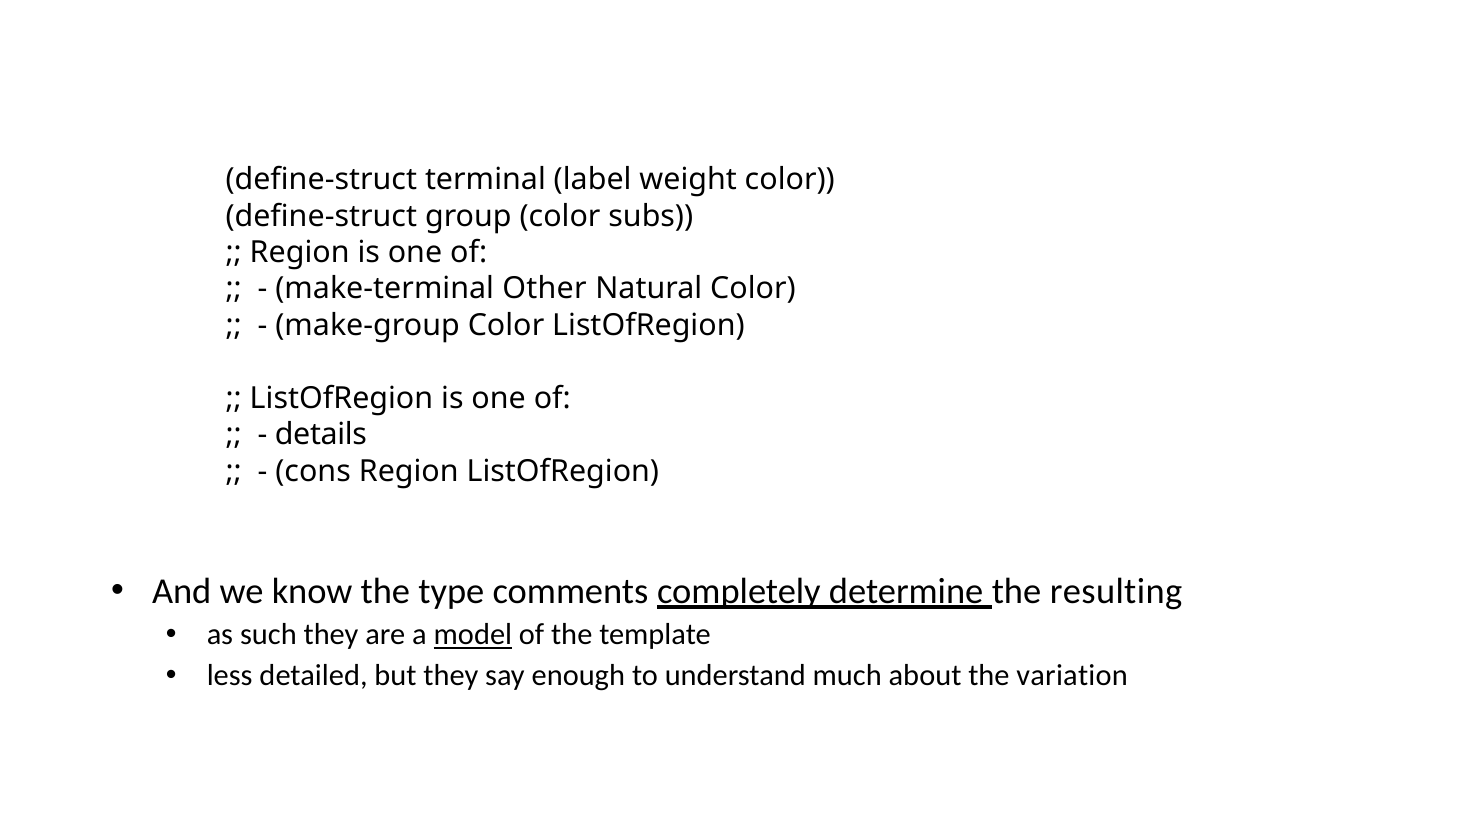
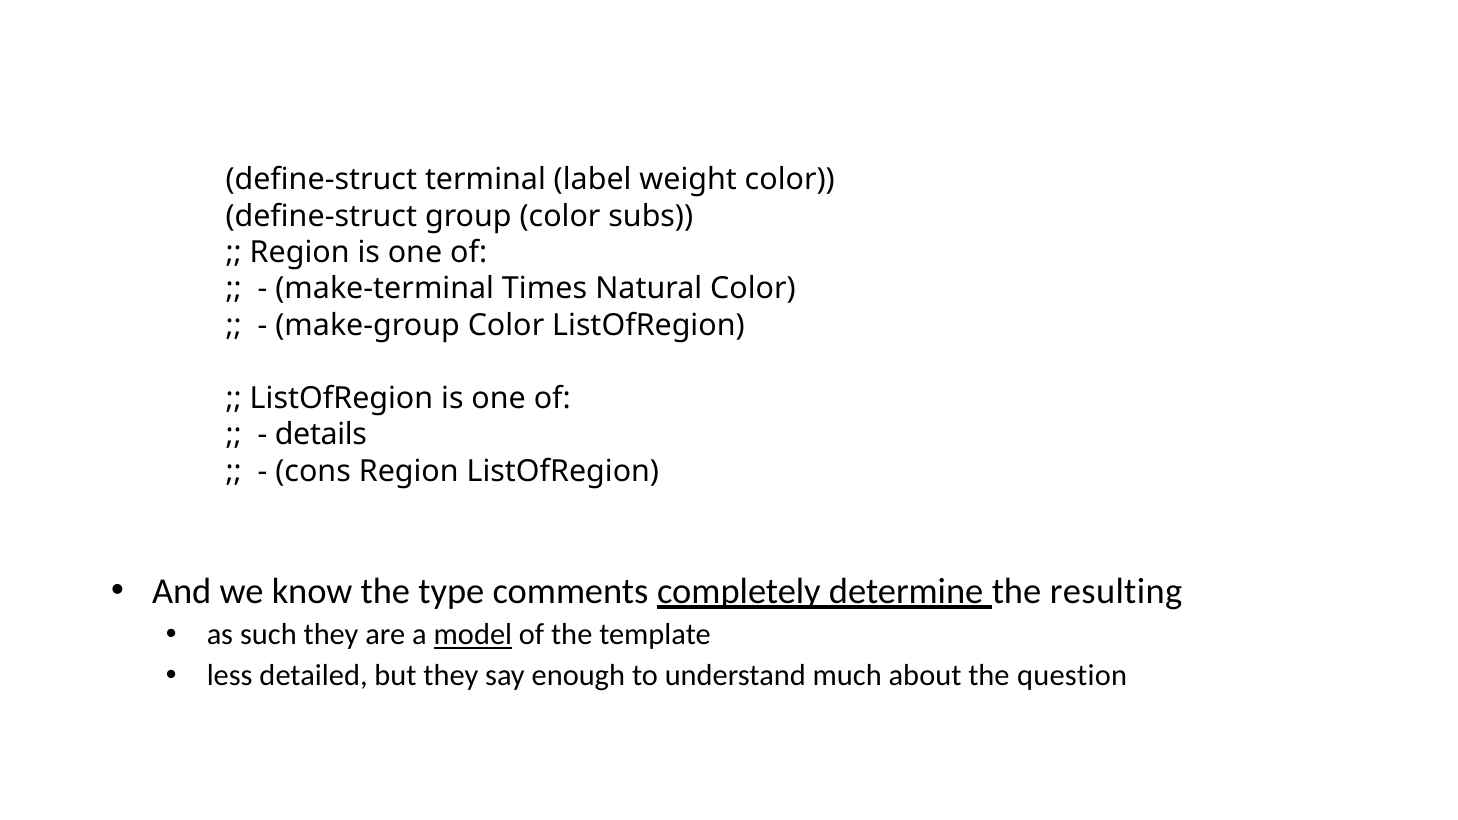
Other: Other -> Times
variation: variation -> question
